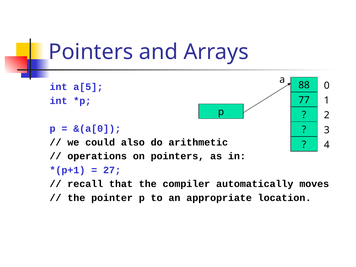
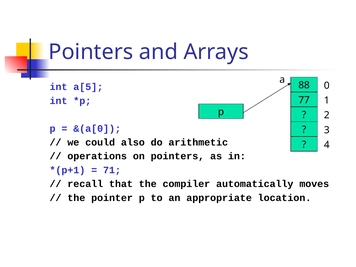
27: 27 -> 71
